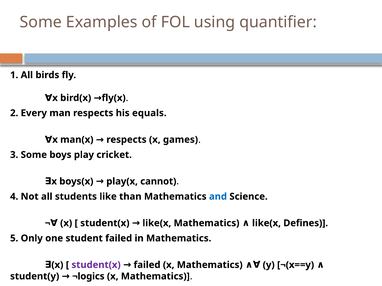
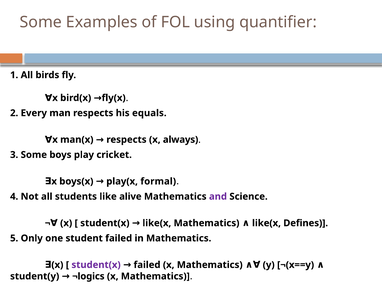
games: games -> always
cannot: cannot -> formal
than: than -> alive
and colour: blue -> purple
